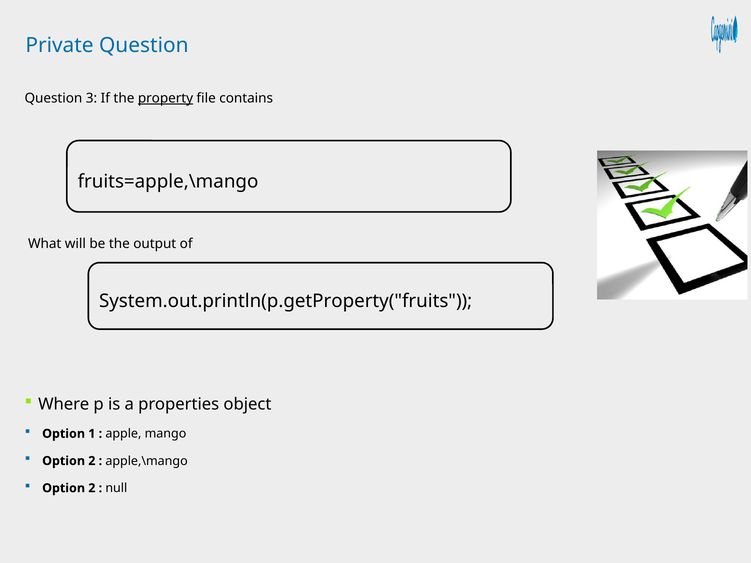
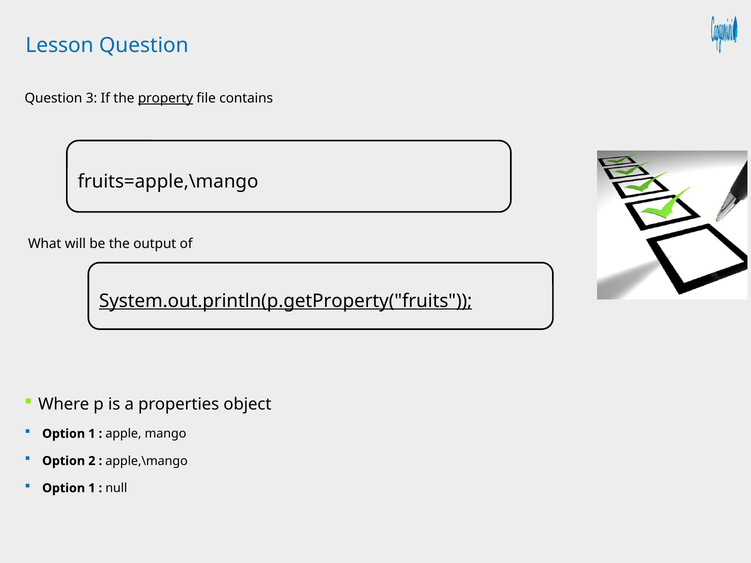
Private: Private -> Lesson
System.out.println(p.getProperty("fruits underline: none -> present
2 at (92, 488): 2 -> 1
